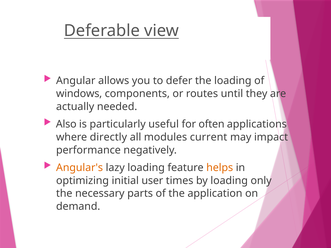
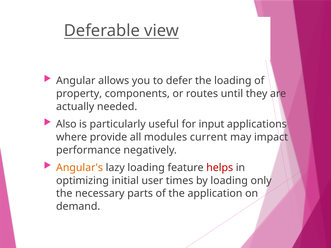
windows: windows -> property
often: often -> input
directly: directly -> provide
helps colour: orange -> red
